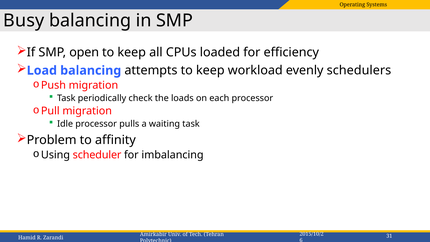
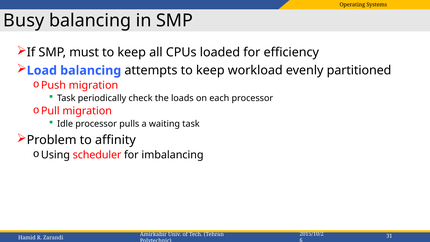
open: open -> must
schedulers: schedulers -> partitioned
